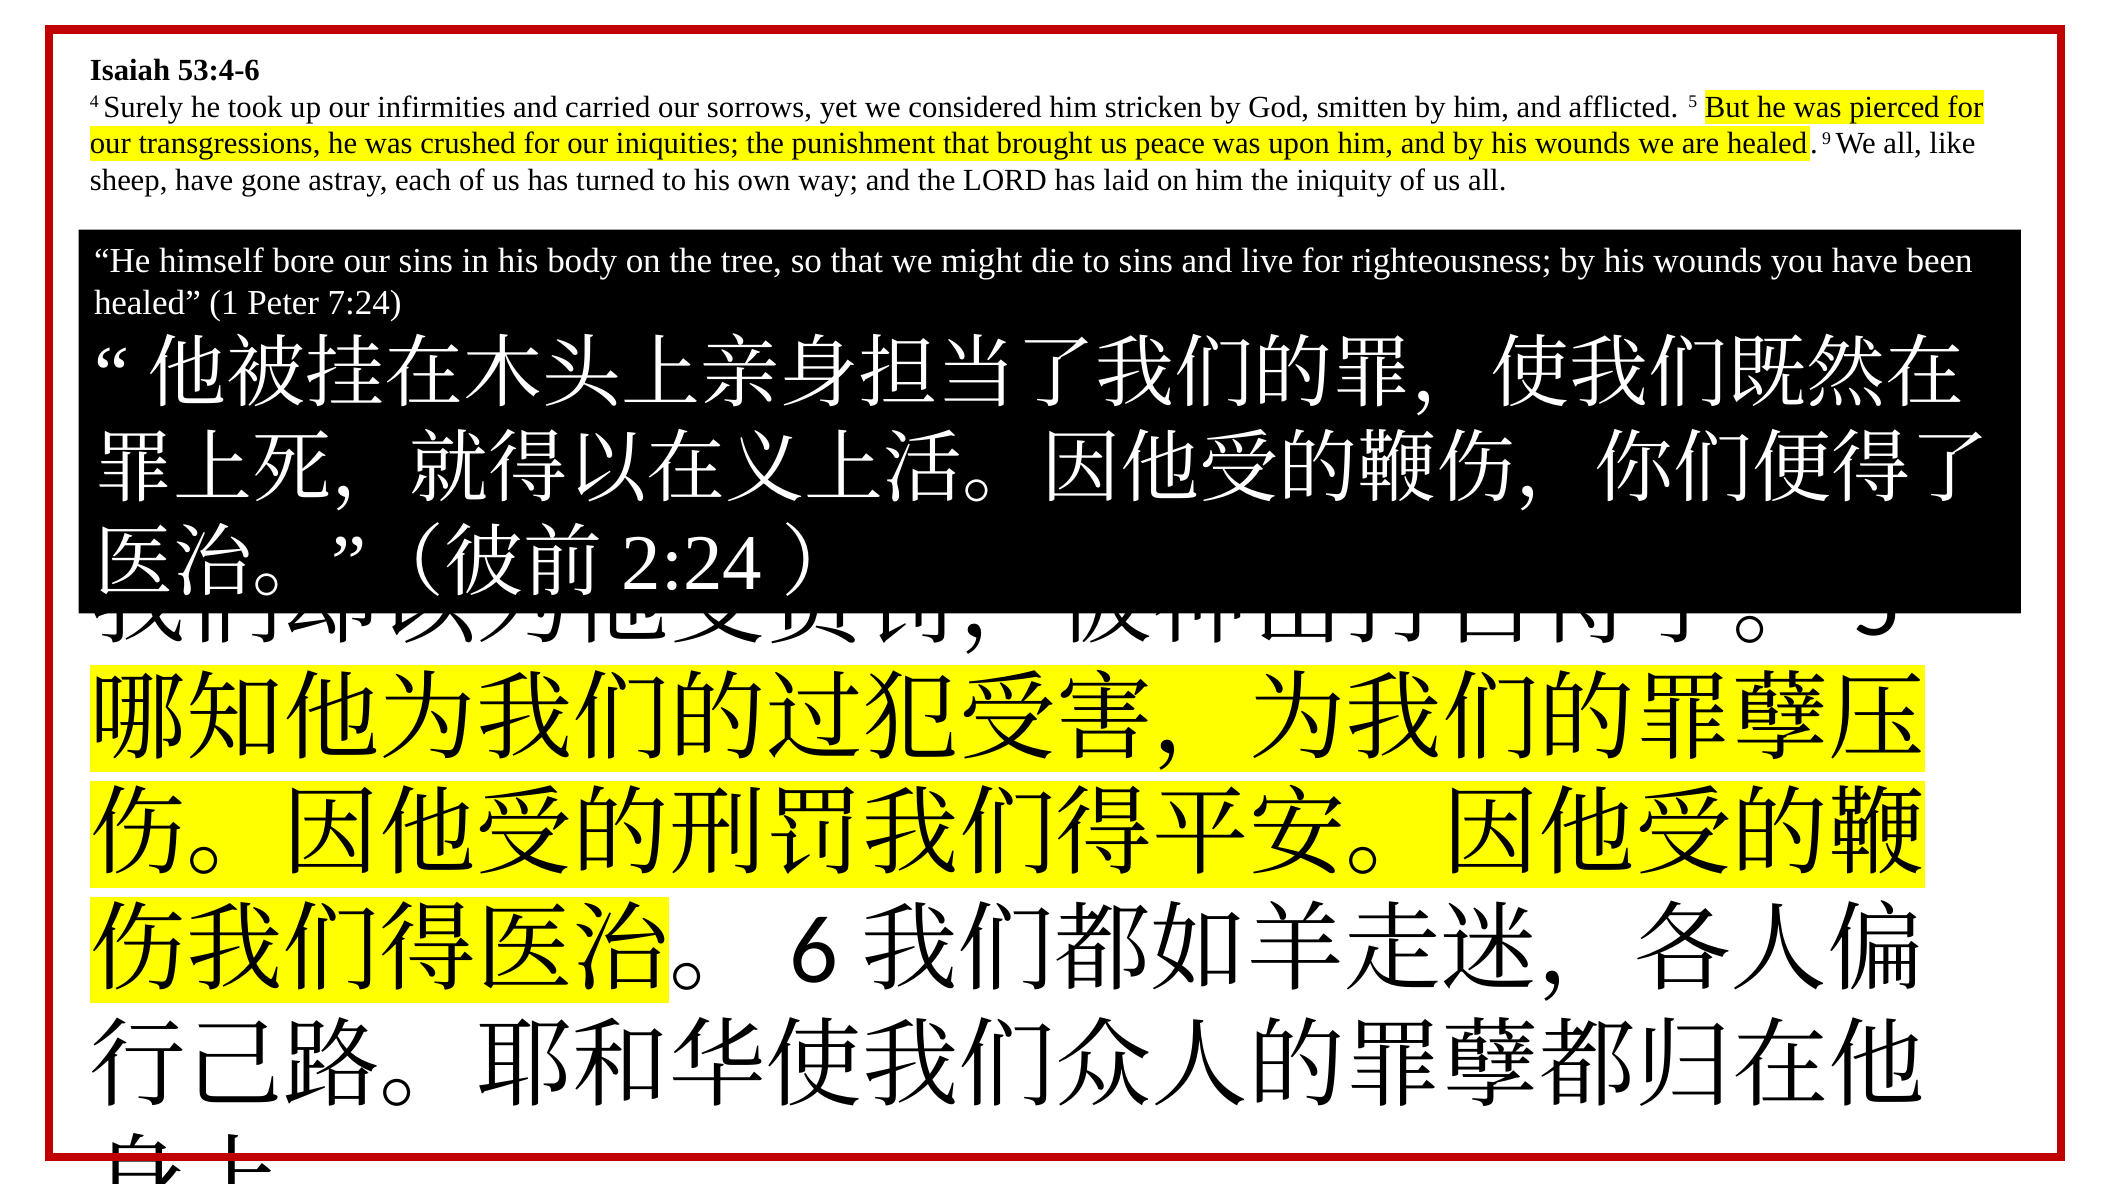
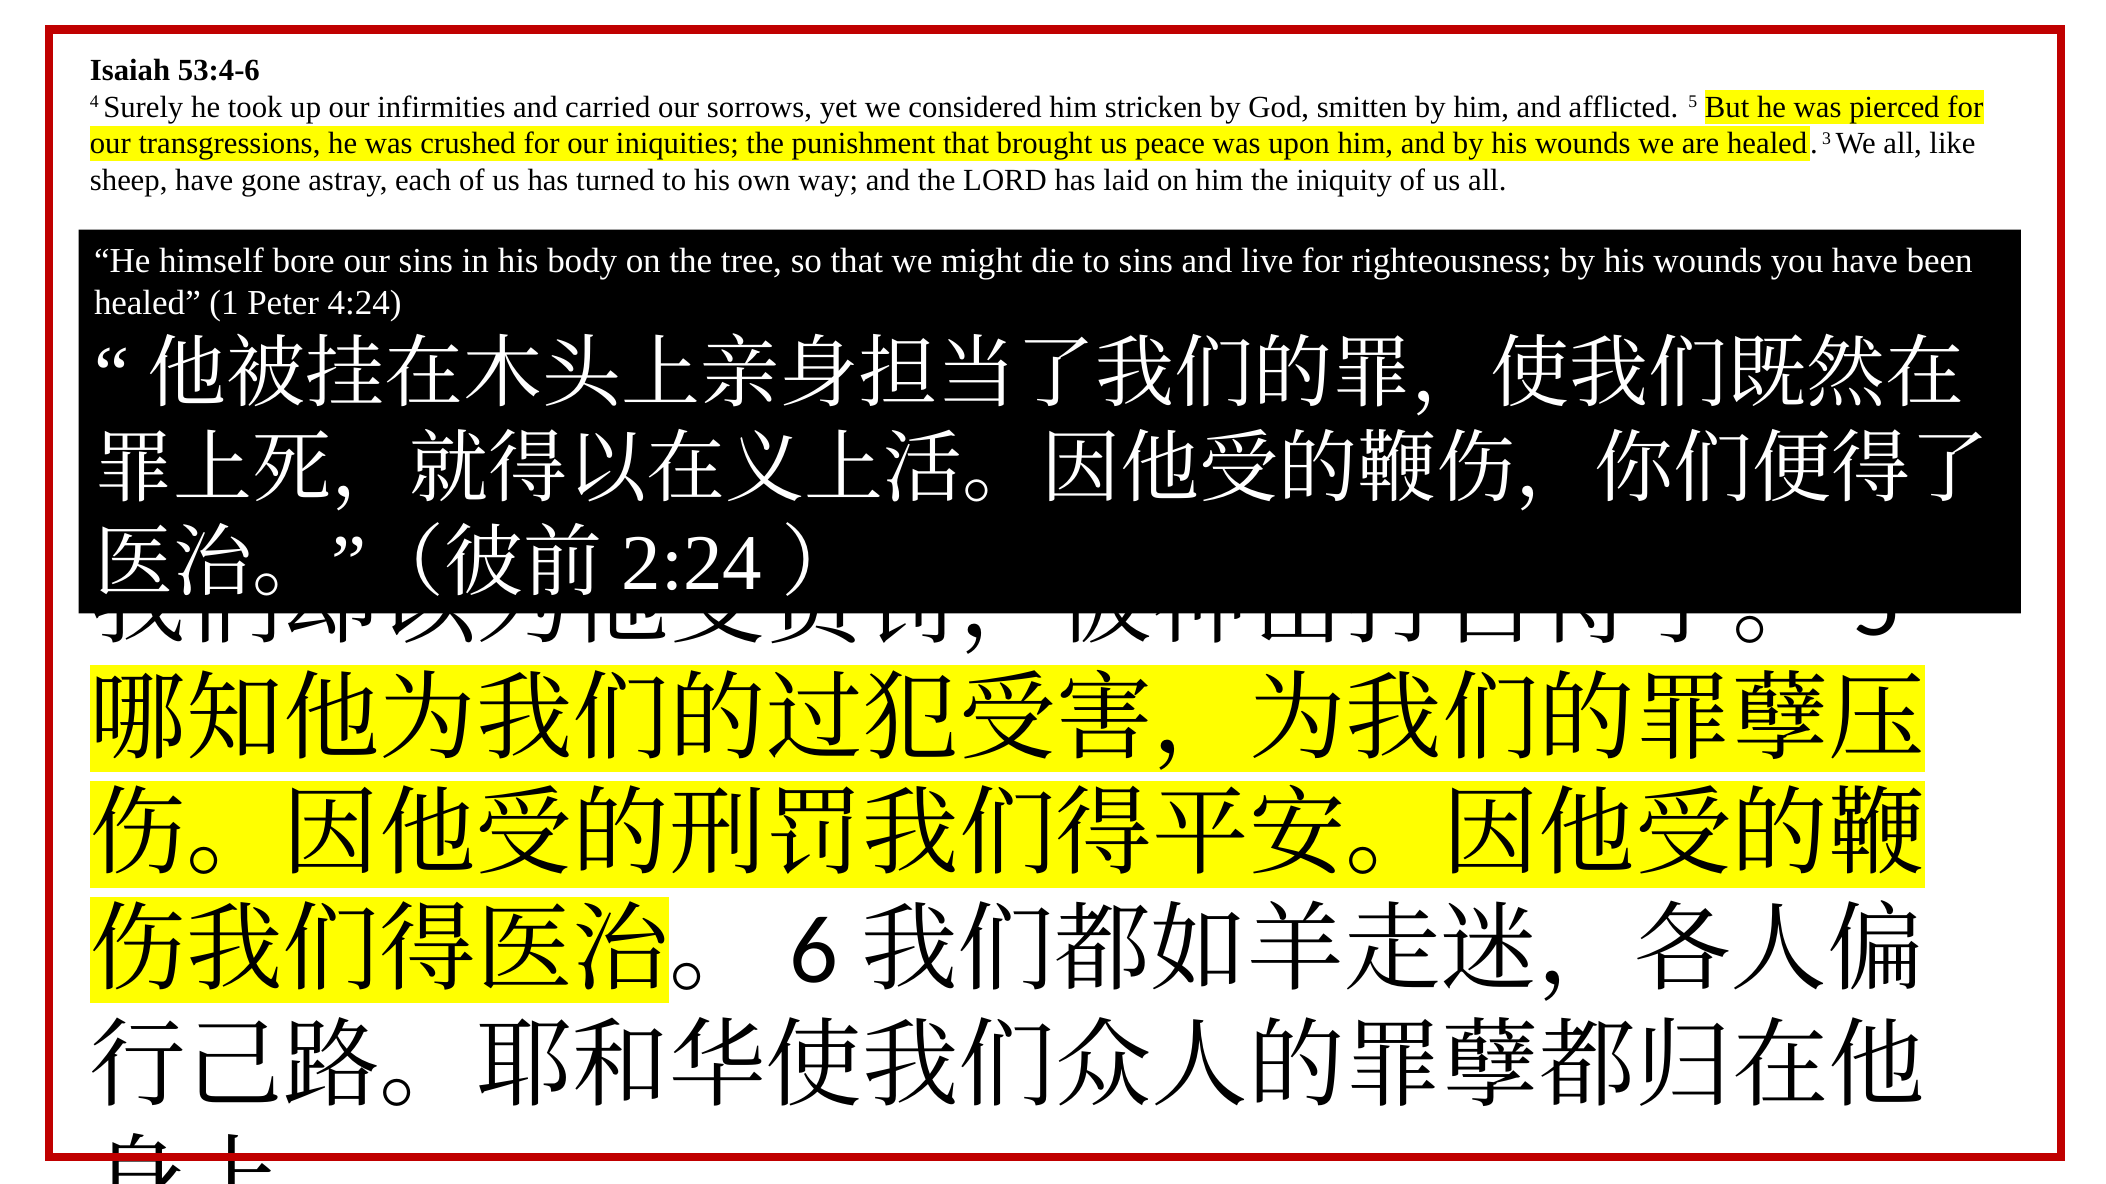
9: 9 -> 3
7:24: 7:24 -> 4:24
